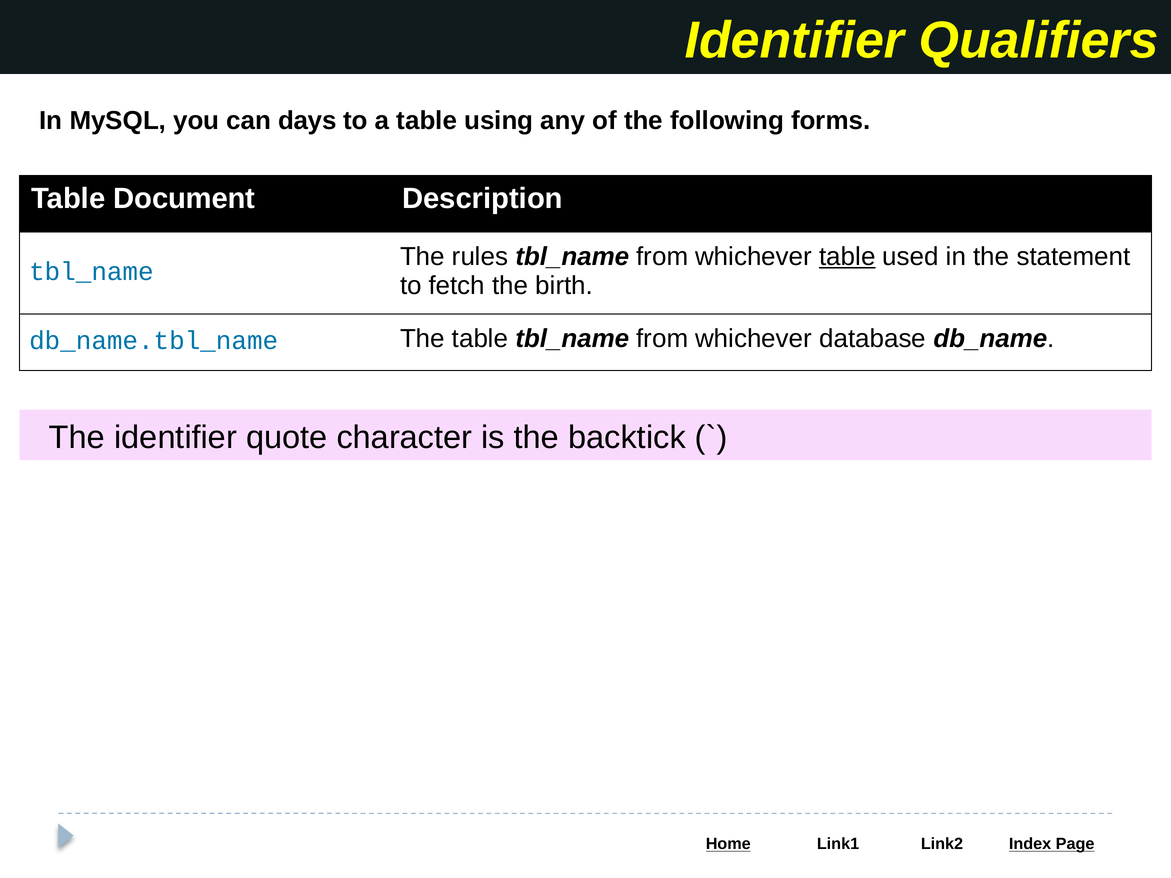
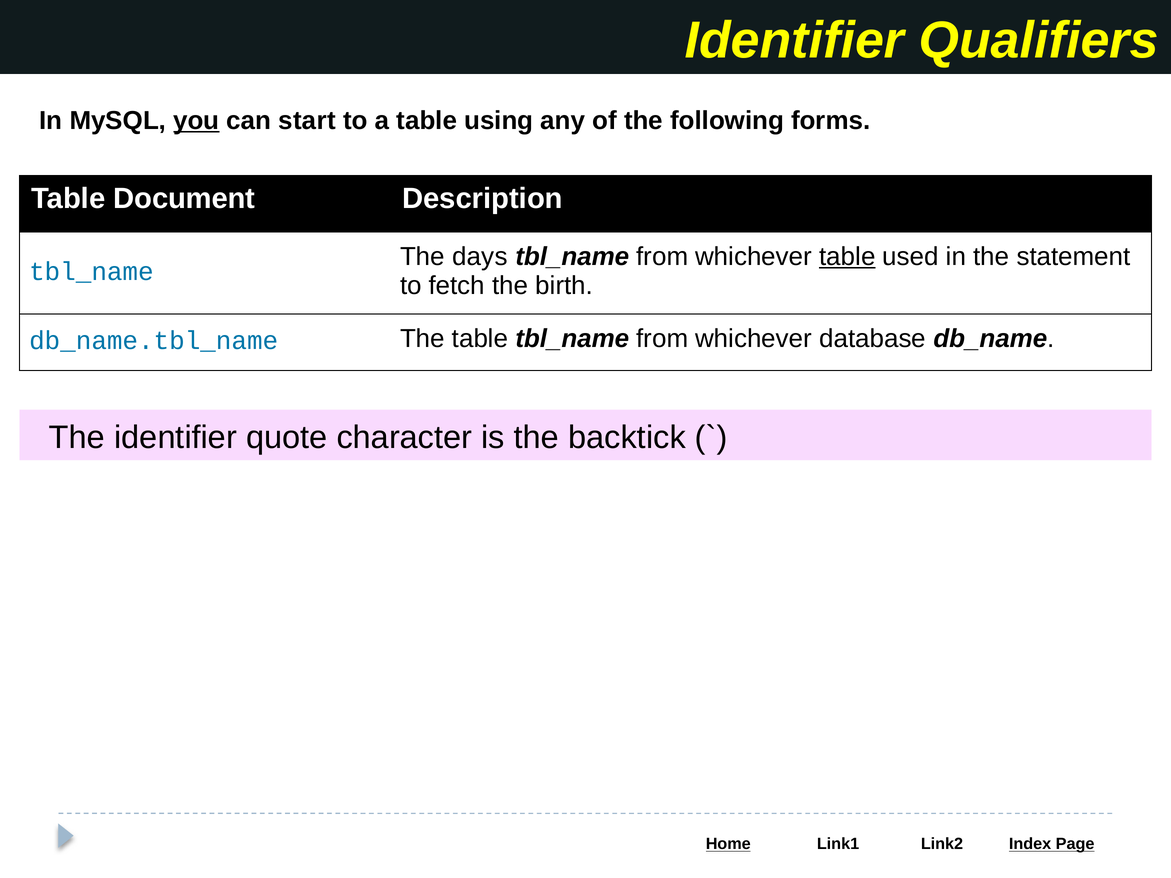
you underline: none -> present
days: days -> start
rules: rules -> days
